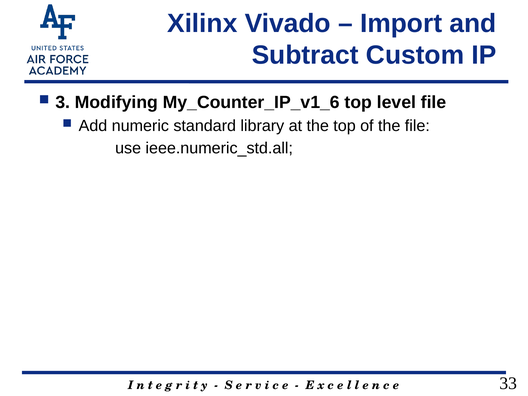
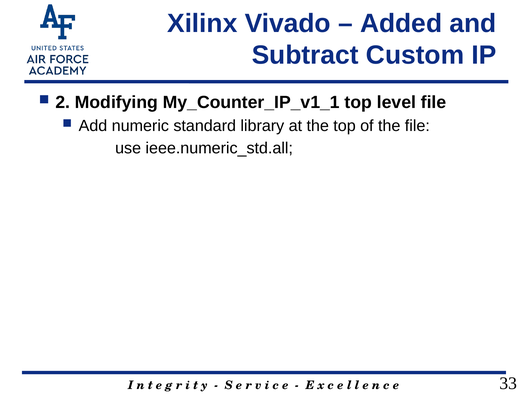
Import: Import -> Added
3: 3 -> 2
My_Counter_IP_v1_6: My_Counter_IP_v1_6 -> My_Counter_IP_v1_1
